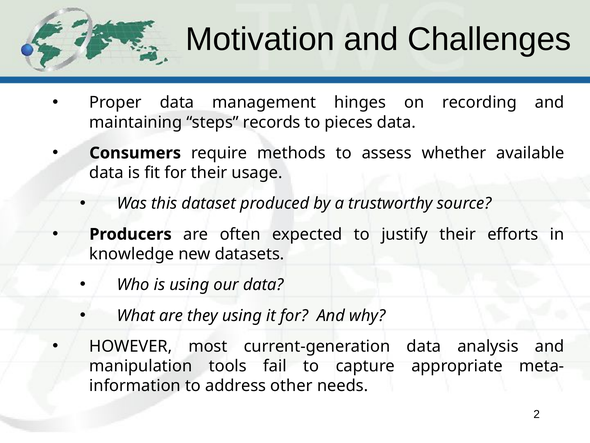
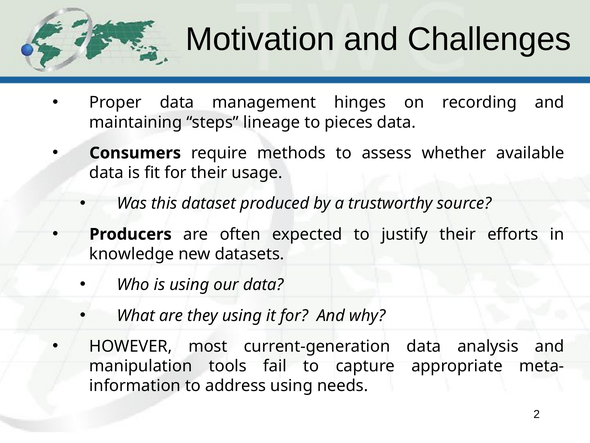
records: records -> lineage
address other: other -> using
